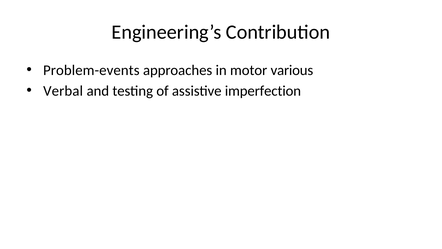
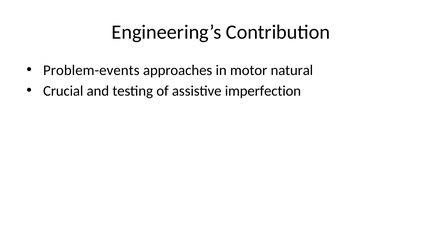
various: various -> natural
Verbal: Verbal -> Crucial
